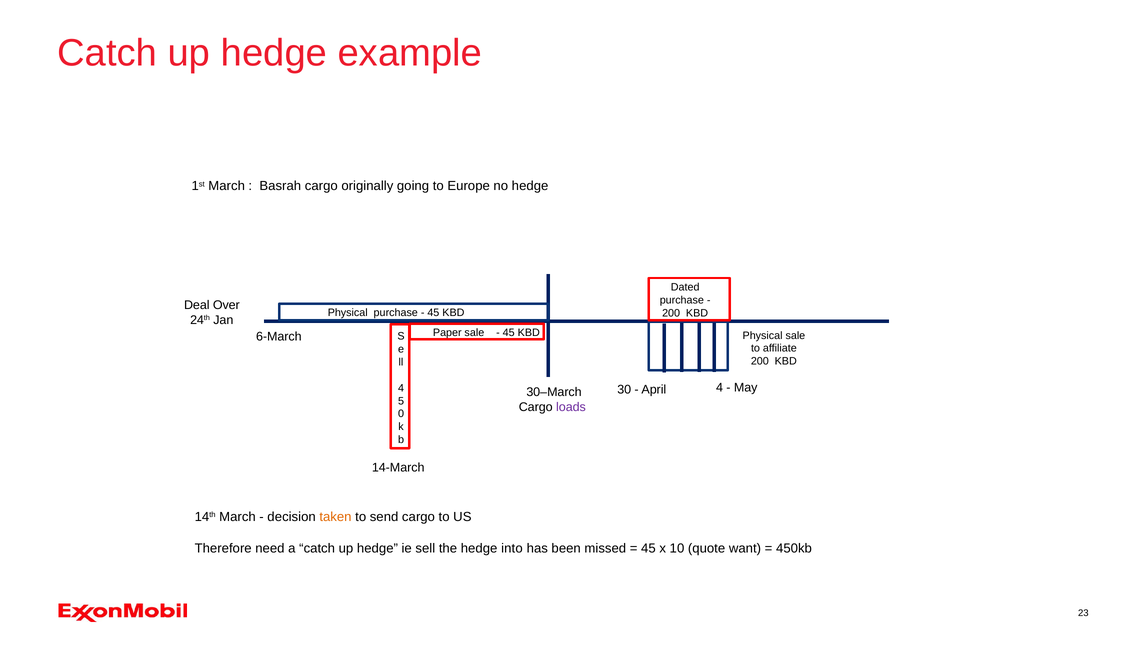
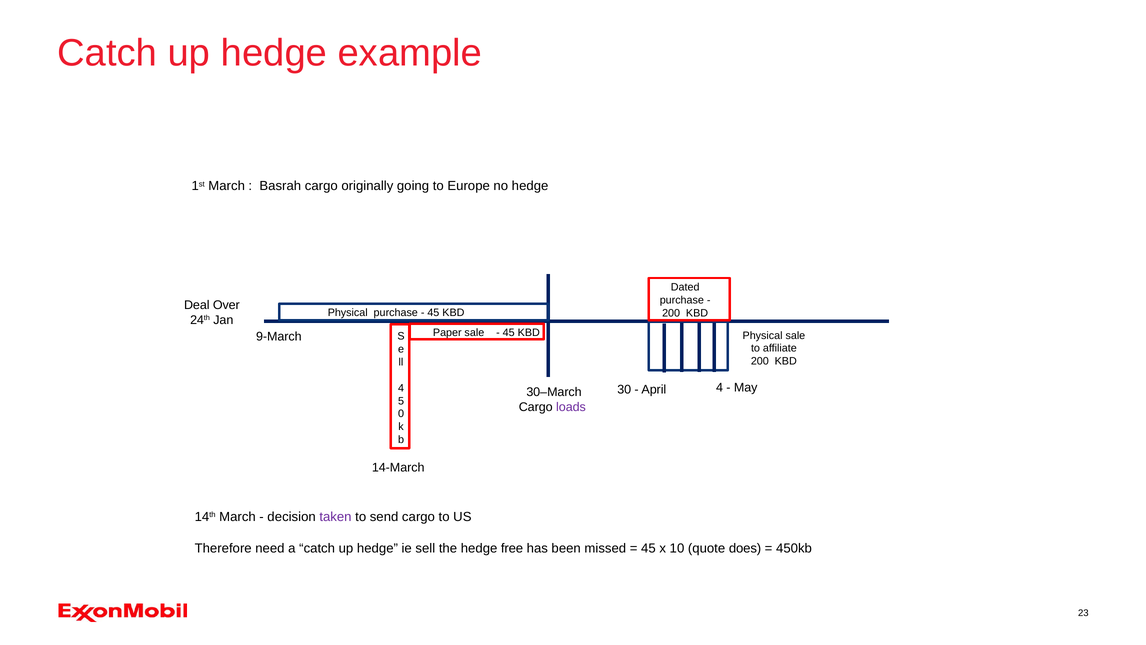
6-March: 6-March -> 9-March
taken colour: orange -> purple
into: into -> free
want: want -> does
